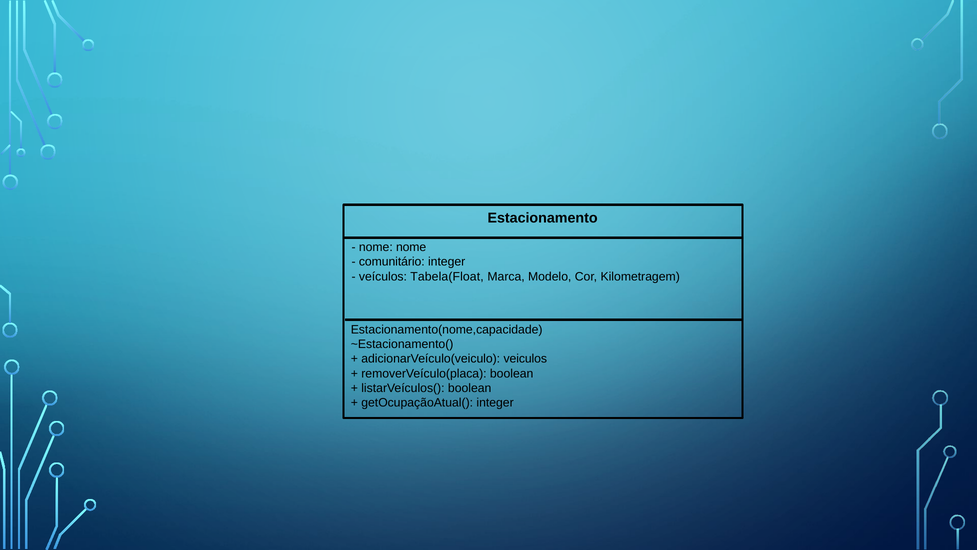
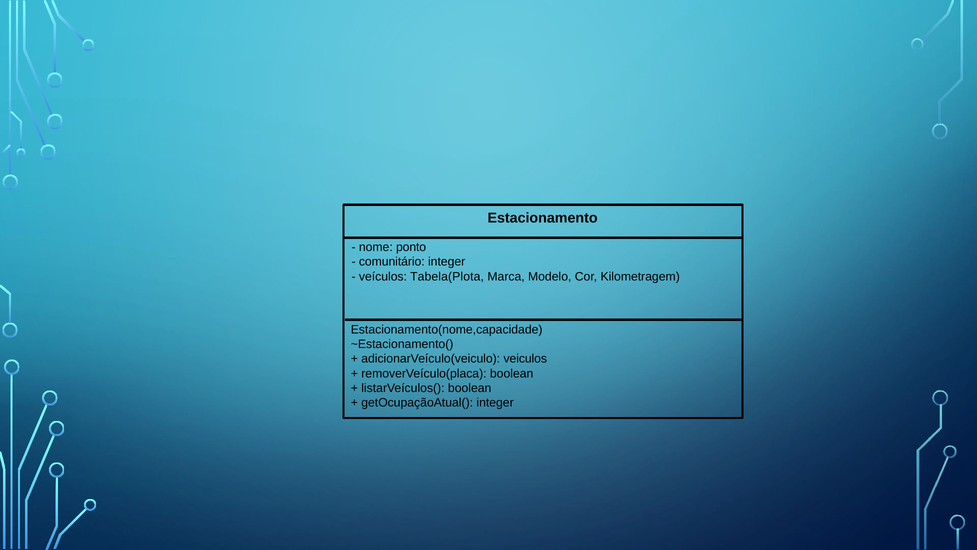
nome nome: nome -> ponto
Tabela(Float: Tabela(Float -> Tabela(Plota
